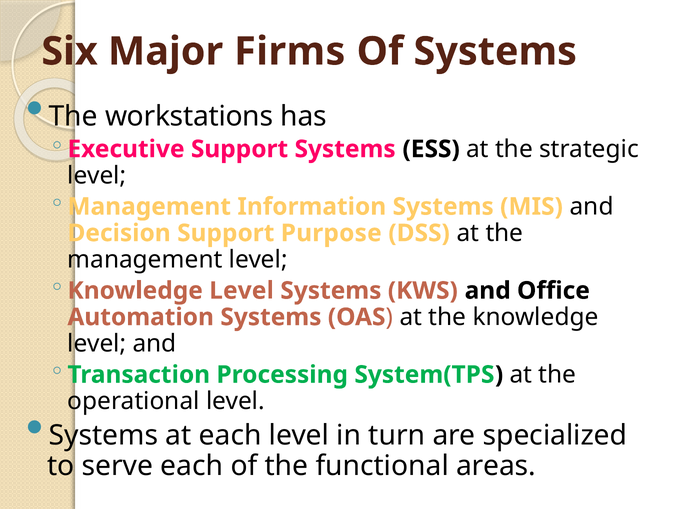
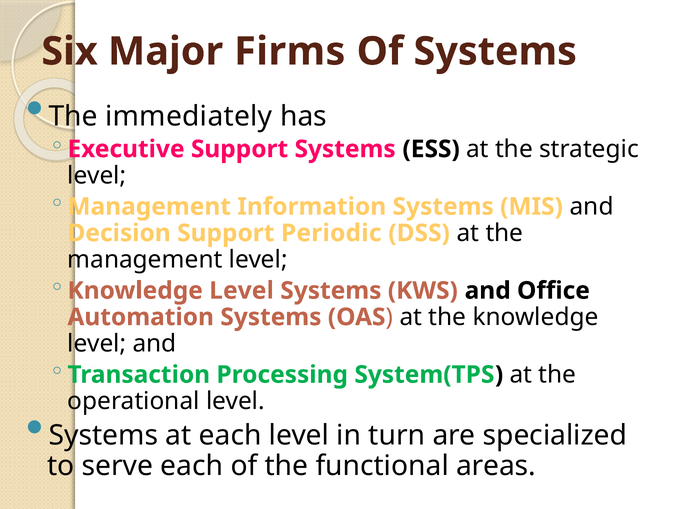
workstations: workstations -> immediately
Purpose: Purpose -> Periodic
